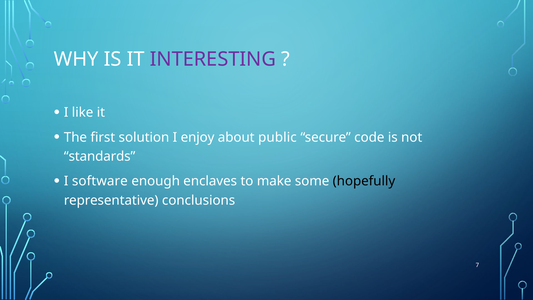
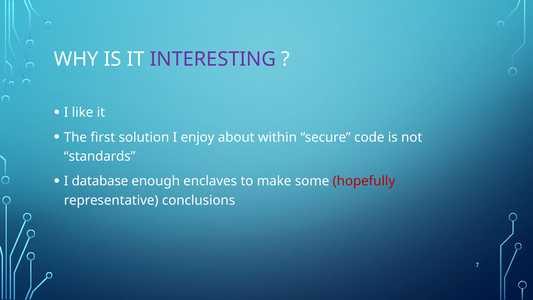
public: public -> within
software: software -> database
hopefully colour: black -> red
